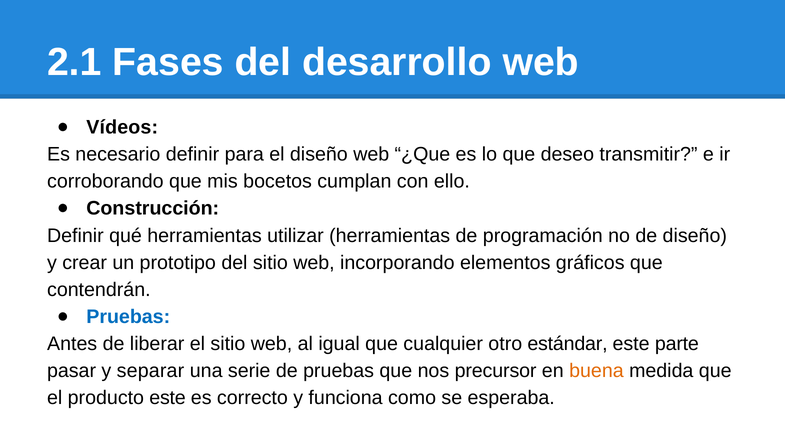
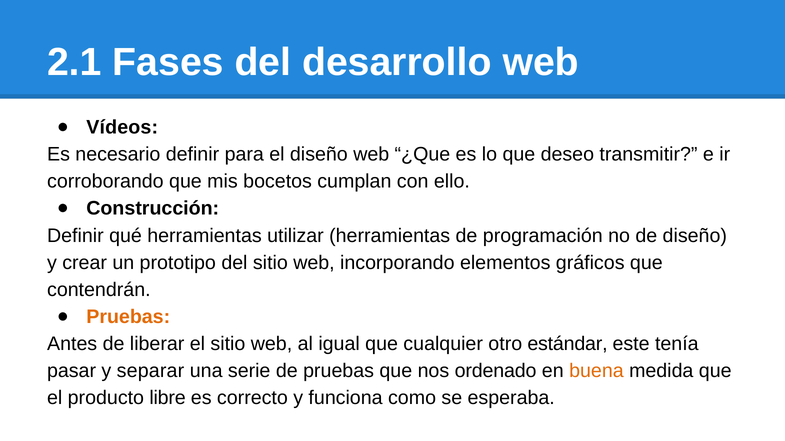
Pruebas at (128, 317) colour: blue -> orange
parte: parte -> tenía
precursor: precursor -> ordenado
producto este: este -> libre
